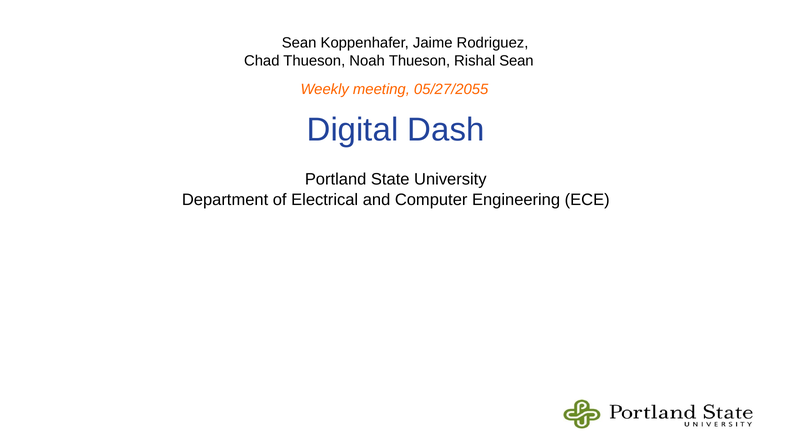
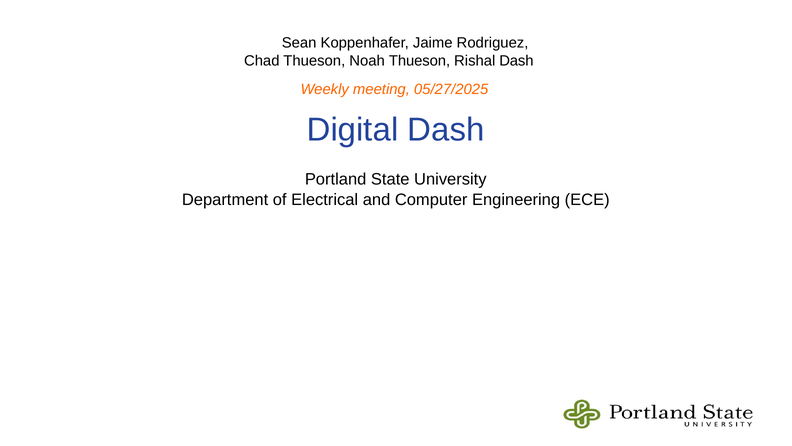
Rishal Sean: Sean -> Dash
05/27/2055: 05/27/2055 -> 05/27/2025
